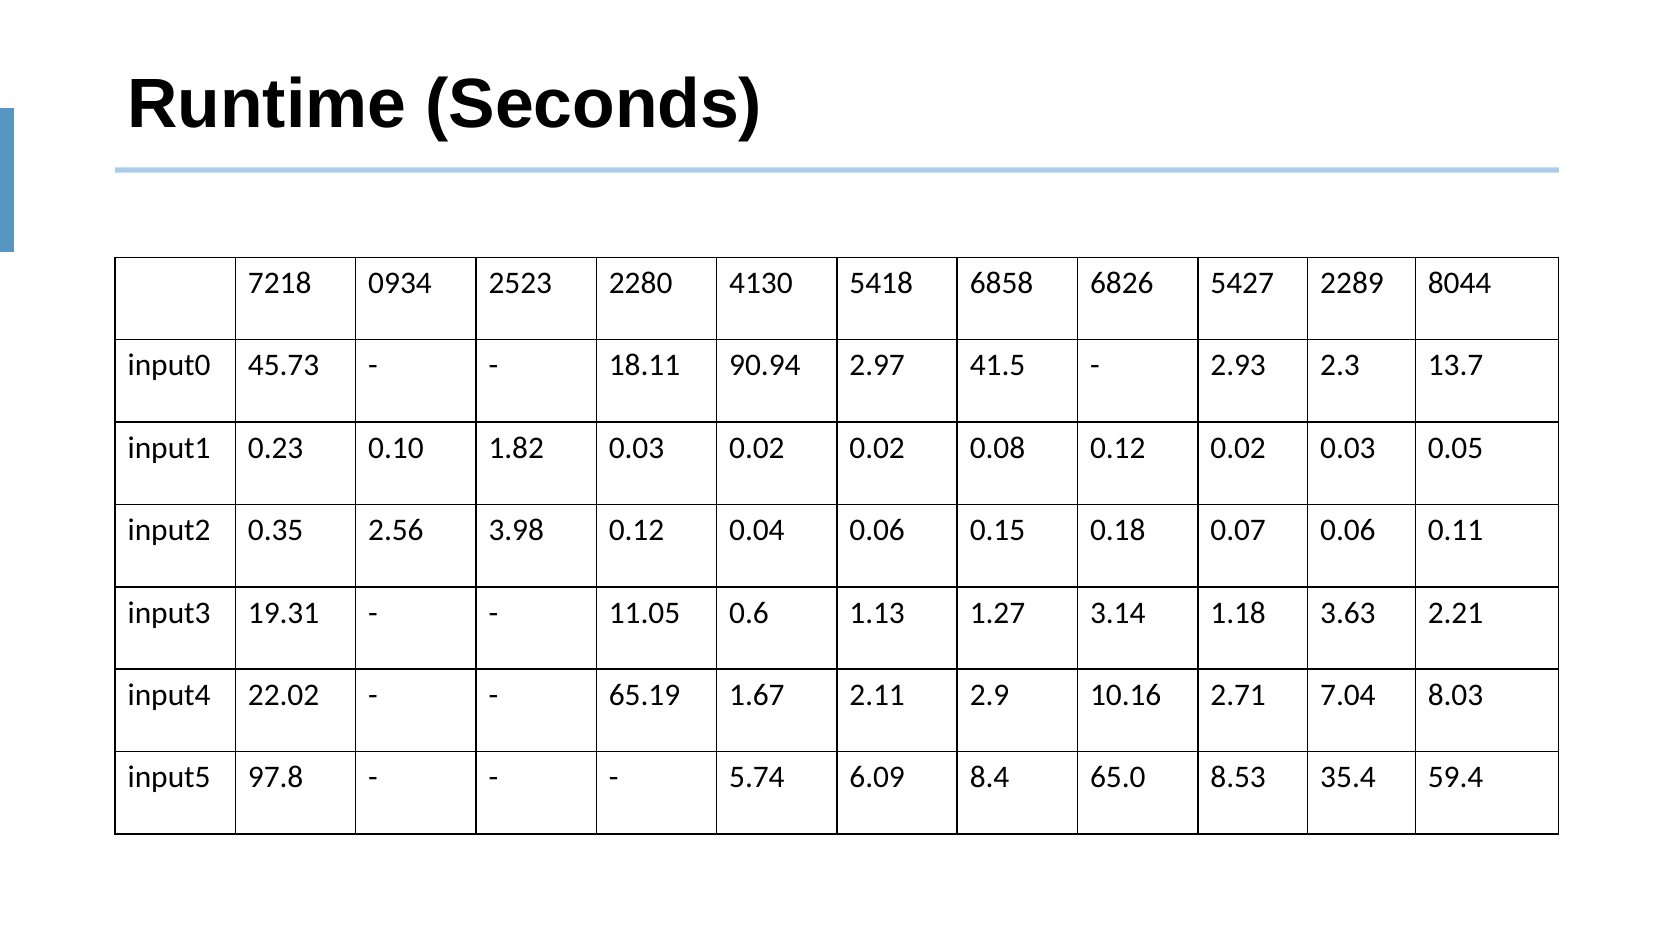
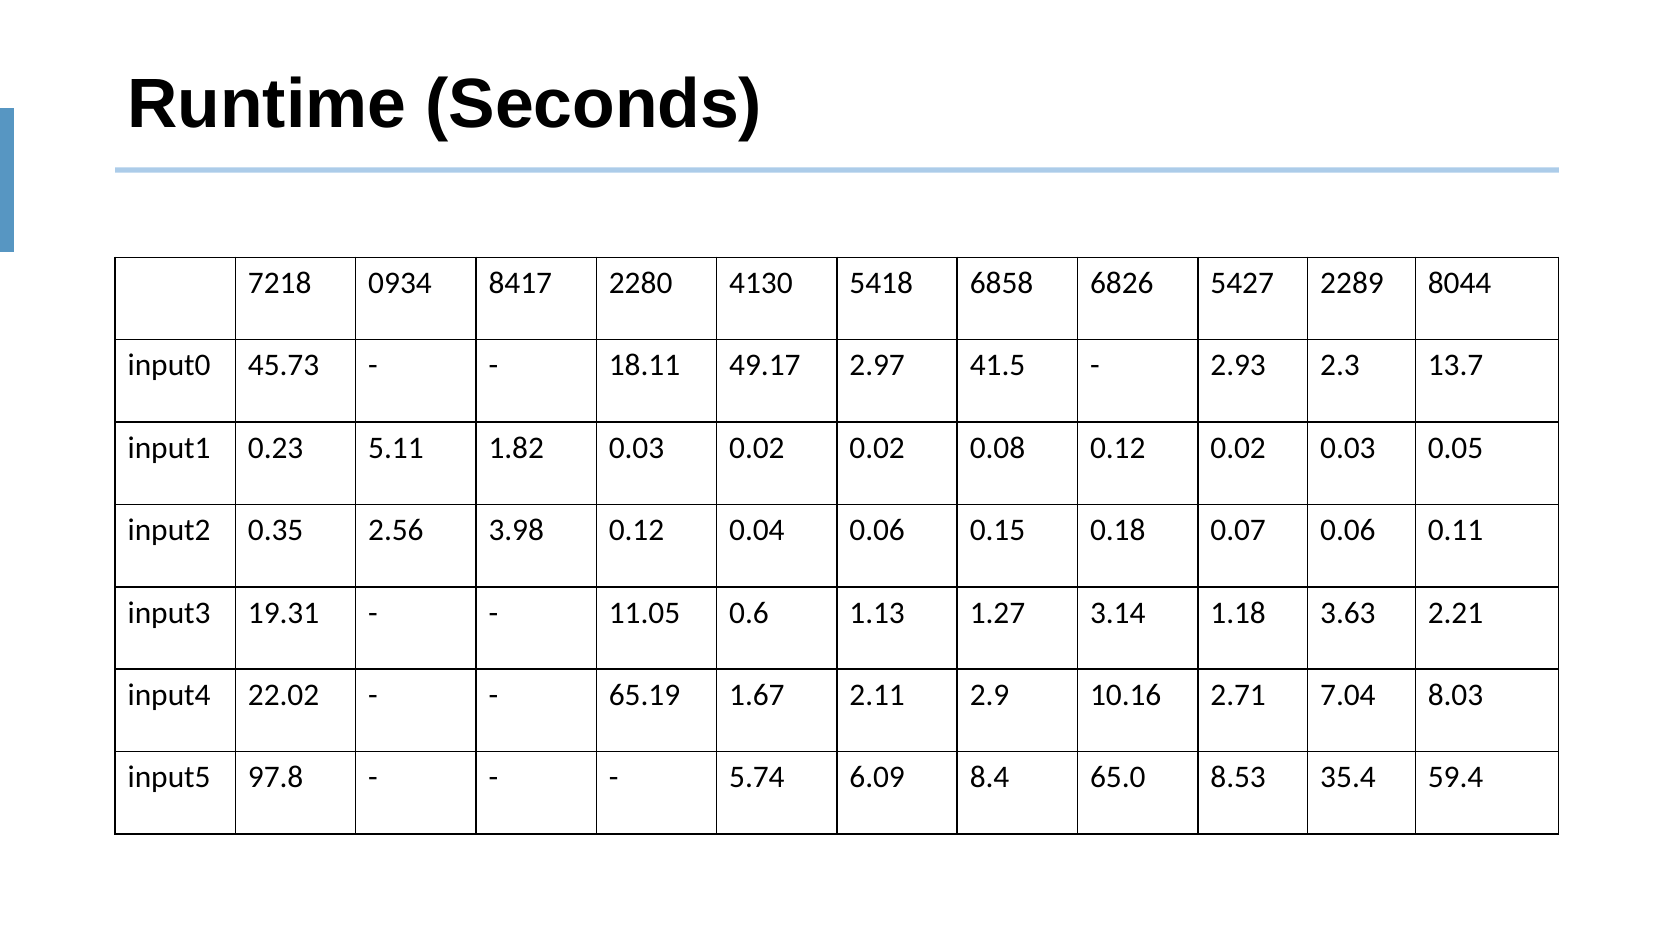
2523: 2523 -> 8417
90.94: 90.94 -> 49.17
0.10: 0.10 -> 5.11
